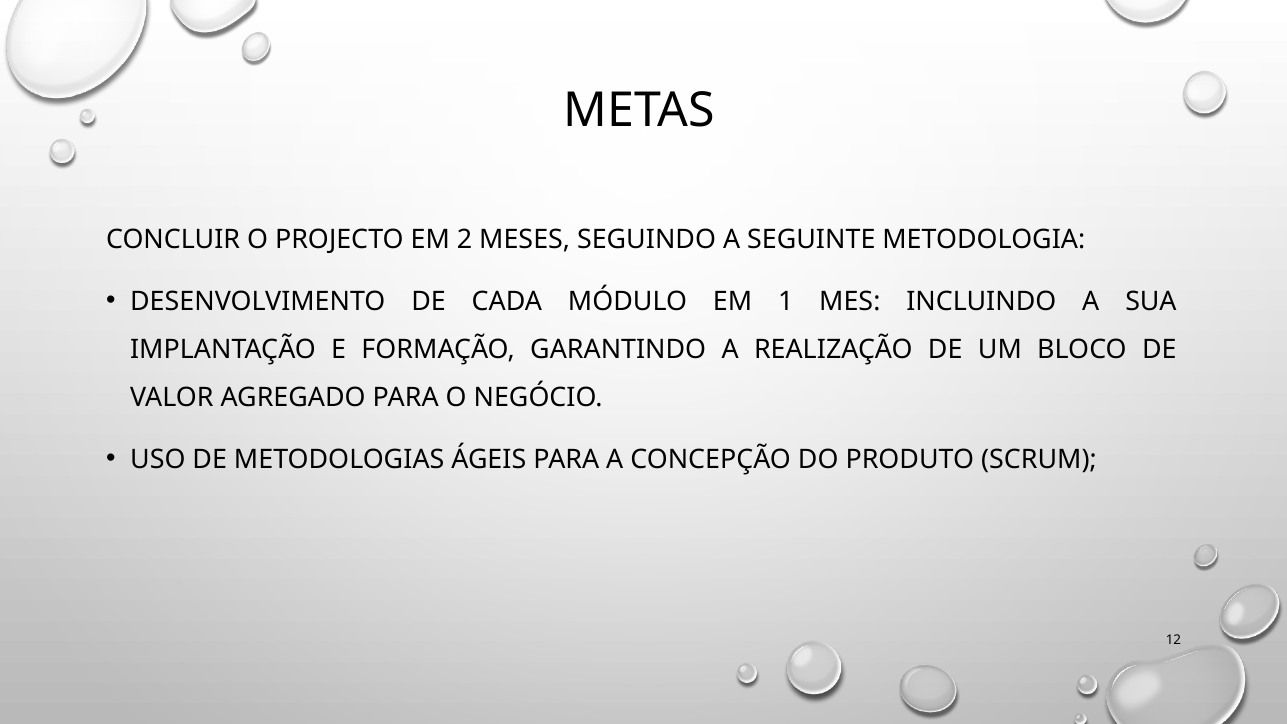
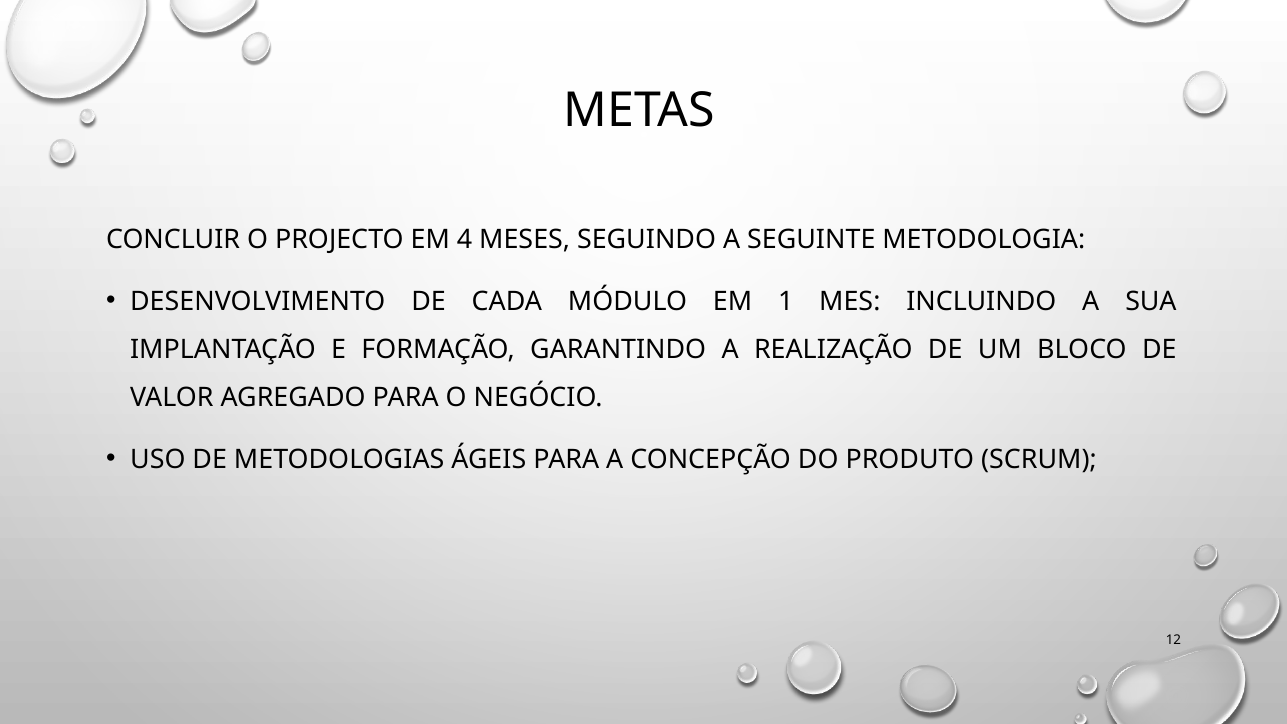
2: 2 -> 4
